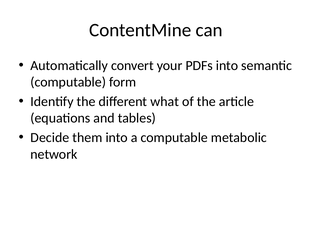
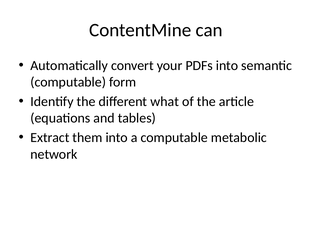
Decide: Decide -> Extract
